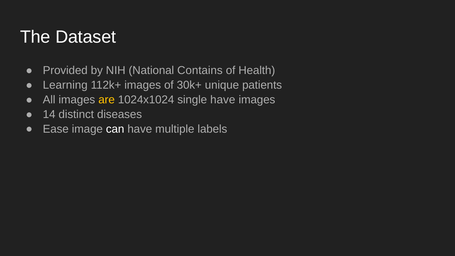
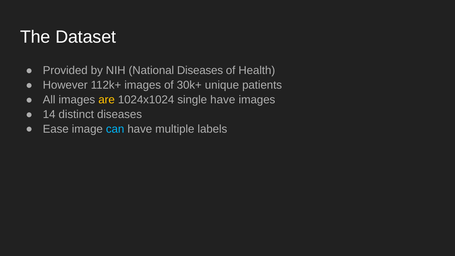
National Contains: Contains -> Diseases
Learning: Learning -> However
can colour: white -> light blue
